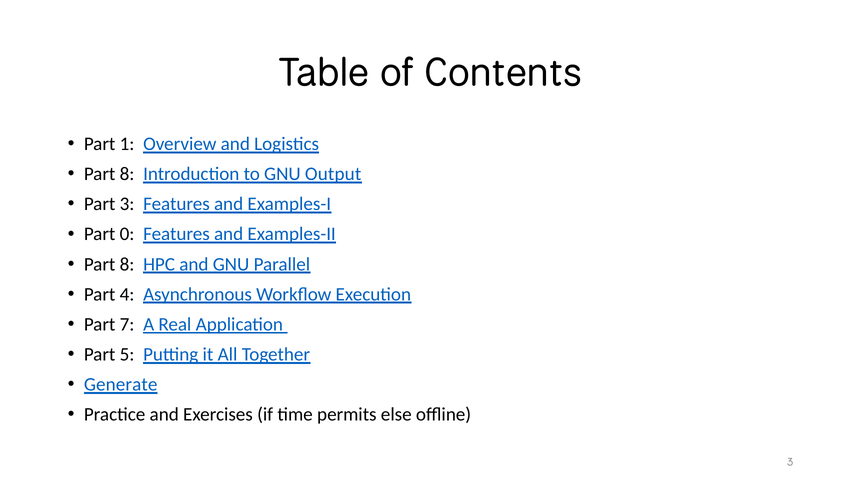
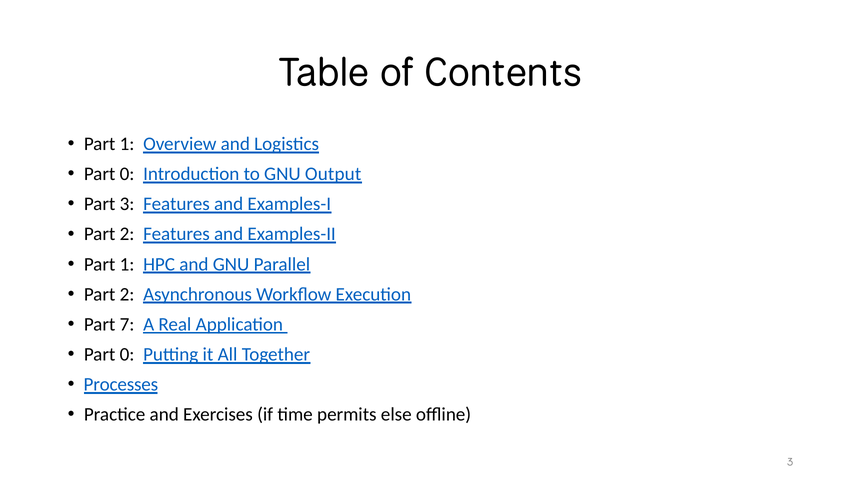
8 at (127, 174): 8 -> 0
0 at (127, 234): 0 -> 2
8 at (127, 264): 8 -> 1
4 at (127, 294): 4 -> 2
5 at (127, 354): 5 -> 0
Generate: Generate -> Processes
